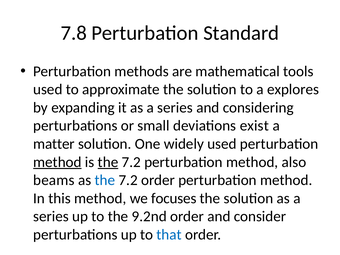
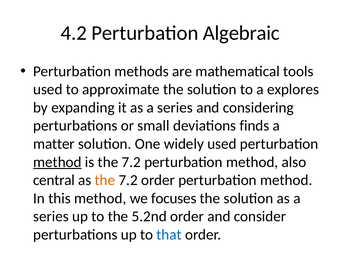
7.8: 7.8 -> 4.2
Perturbation Standard: Standard -> Algebraic
exist: exist -> finds
the at (108, 162) underline: present -> none
beams: beams -> central
the at (105, 180) colour: blue -> orange
9.2nd: 9.2nd -> 5.2nd
